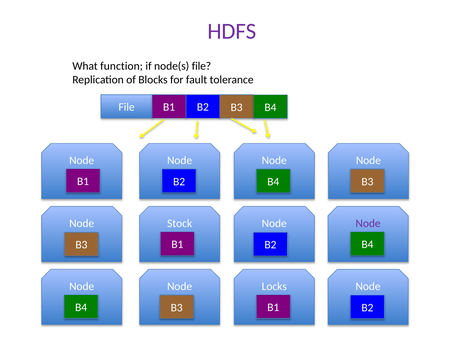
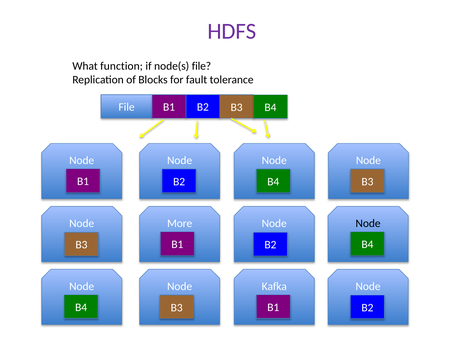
Stock: Stock -> More
Node at (368, 223) colour: purple -> black
Locks: Locks -> Kafka
